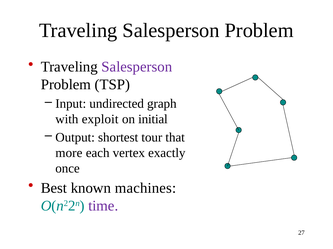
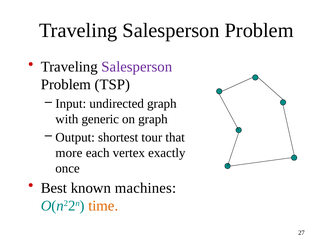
exploit: exploit -> generic
on initial: initial -> graph
time colour: purple -> orange
